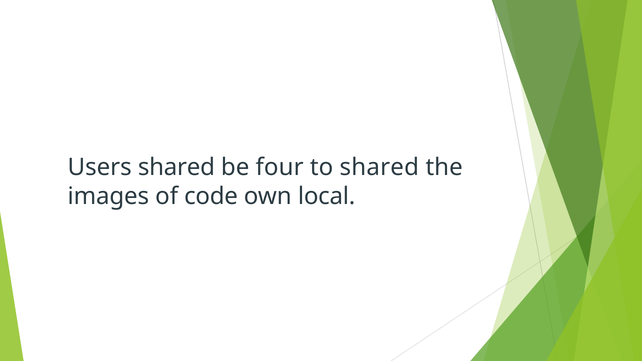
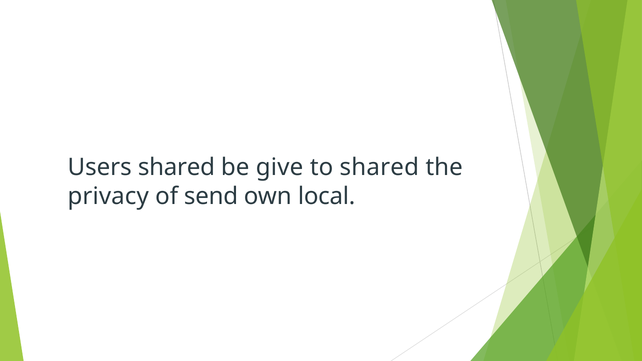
four: four -> give
images: images -> privacy
code: code -> send
